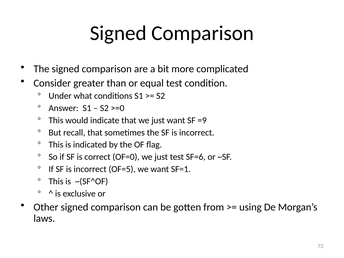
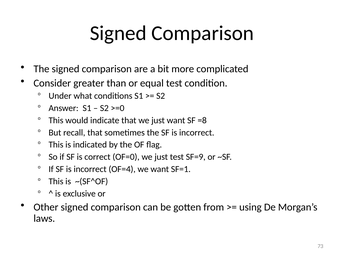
=9: =9 -> =8
SF=6: SF=6 -> SF=9
OF=5: OF=5 -> OF=4
